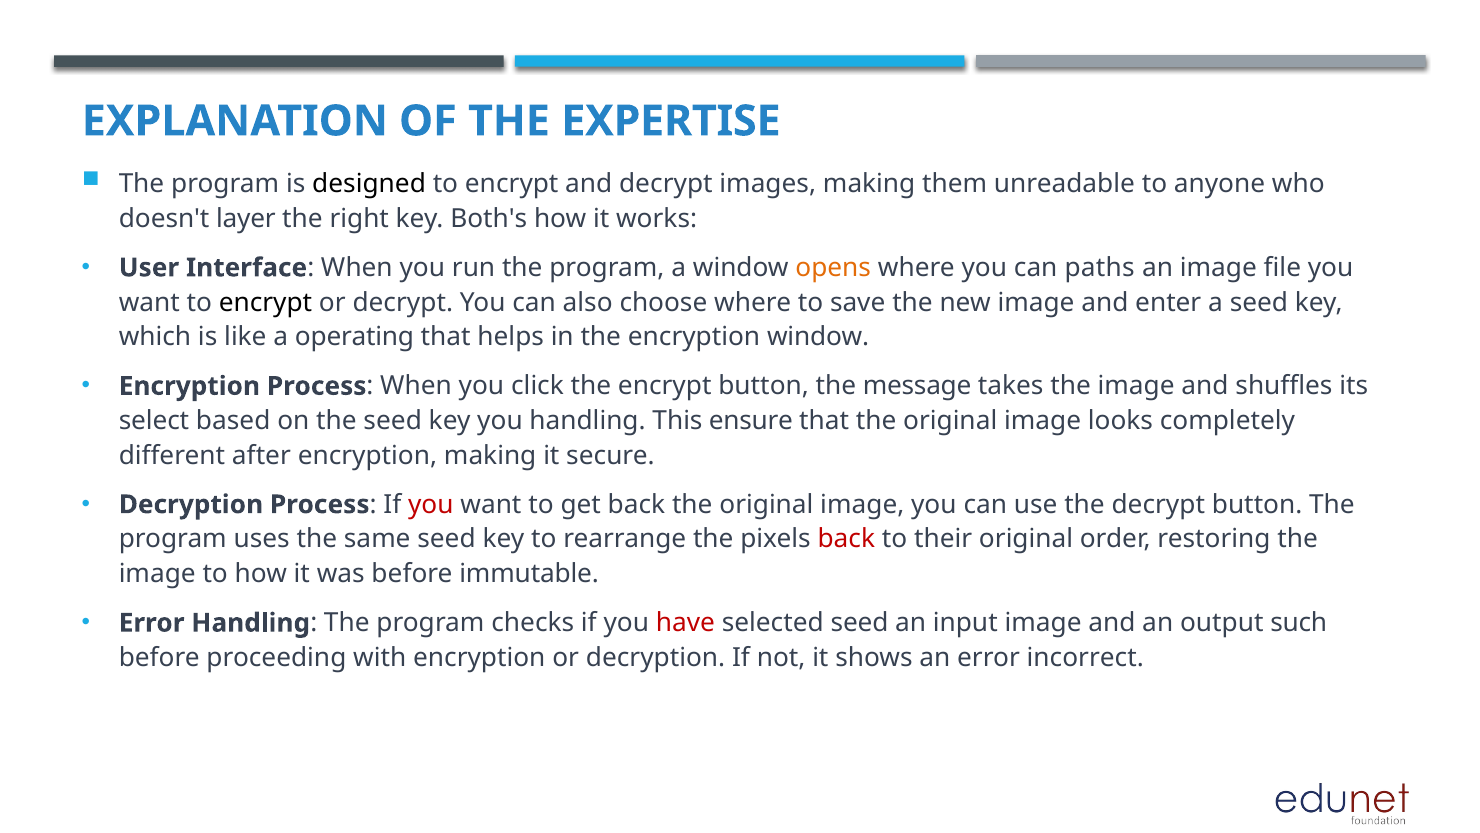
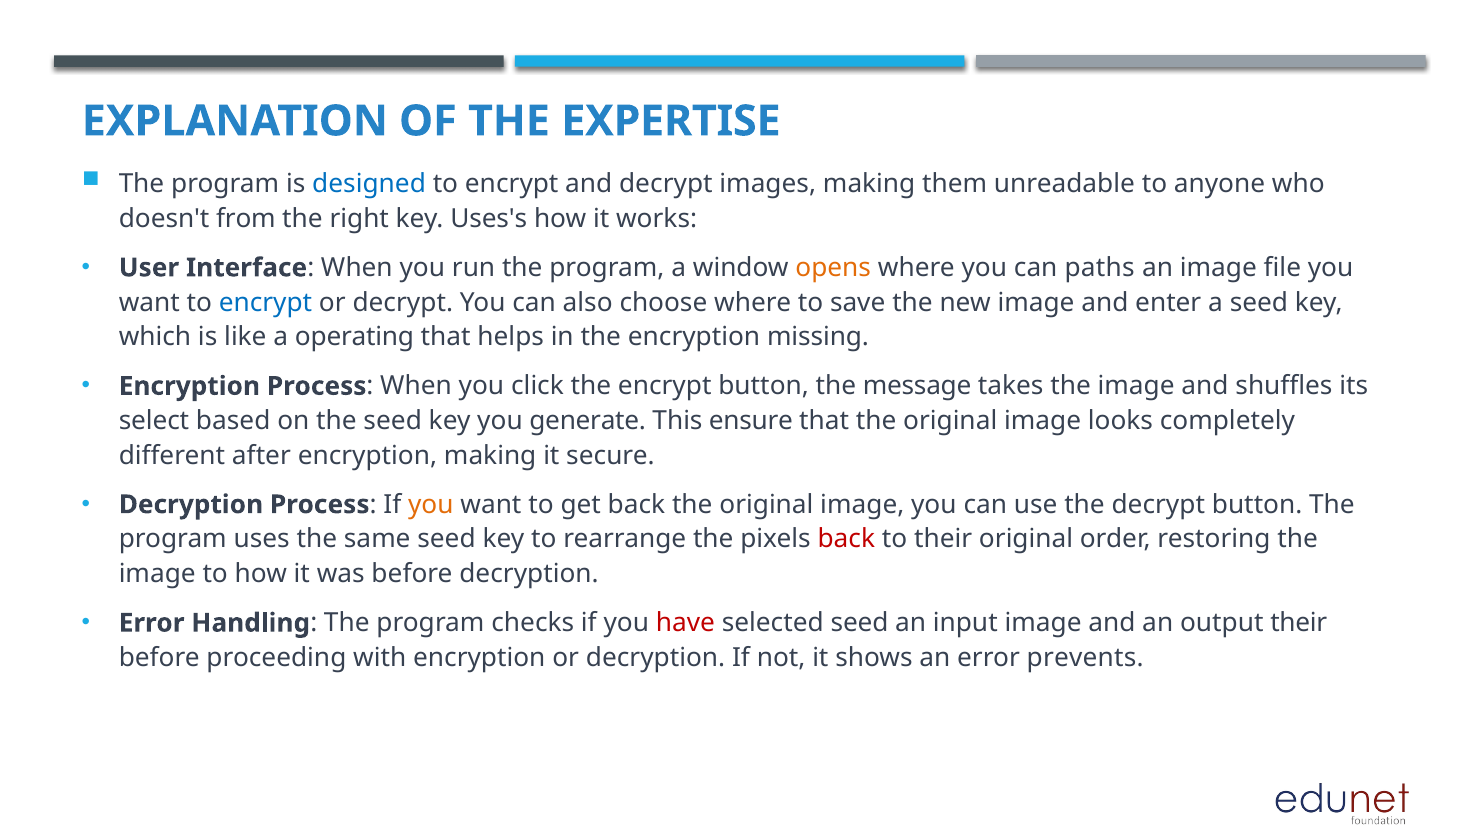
designed colour: black -> blue
layer: layer -> from
Both's: Both's -> Uses's
encrypt at (265, 302) colour: black -> blue
encryption window: window -> missing
you handling: handling -> generate
you at (431, 504) colour: red -> orange
before immutable: immutable -> decryption
output such: such -> their
incorrect: incorrect -> prevents
